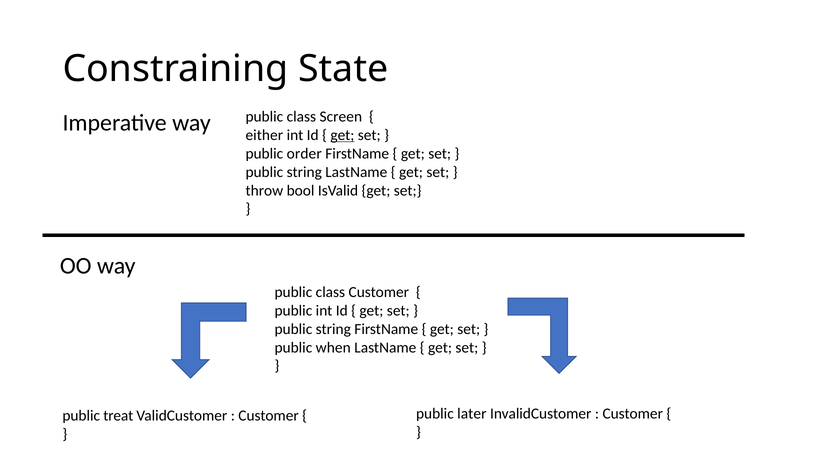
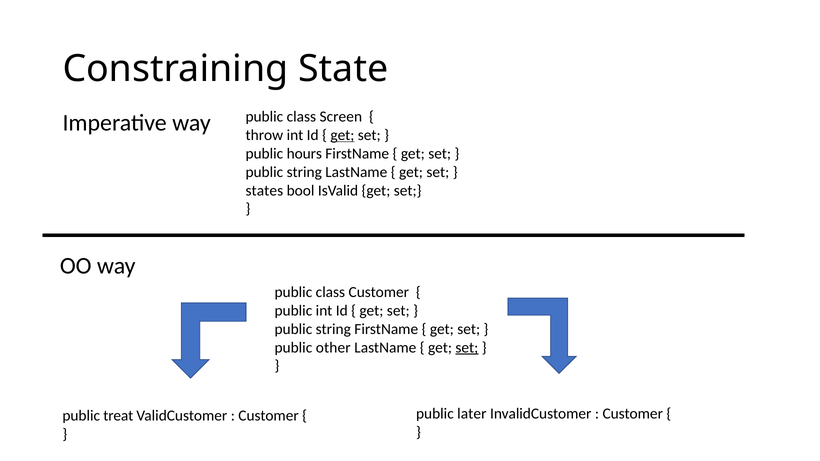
either: either -> throw
order: order -> hours
throw: throw -> states
when: when -> other
set at (467, 348) underline: none -> present
